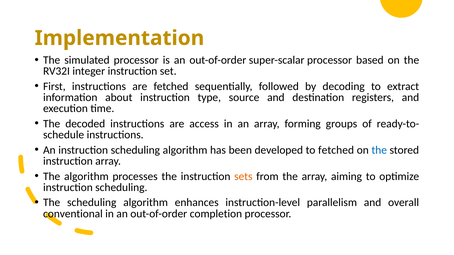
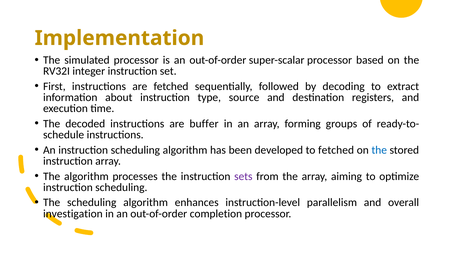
access: access -> buffer
sets colour: orange -> purple
conventional: conventional -> investigation
